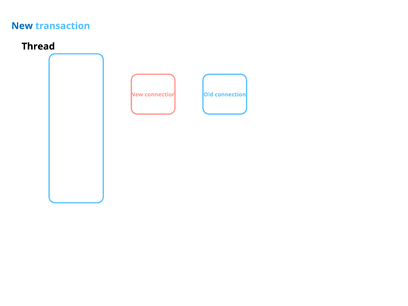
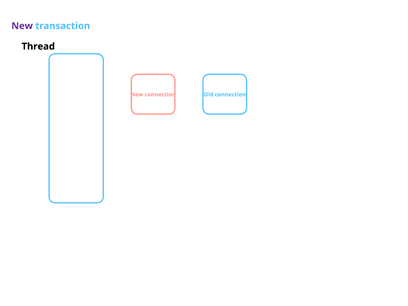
New at (22, 26) colour: blue -> purple
